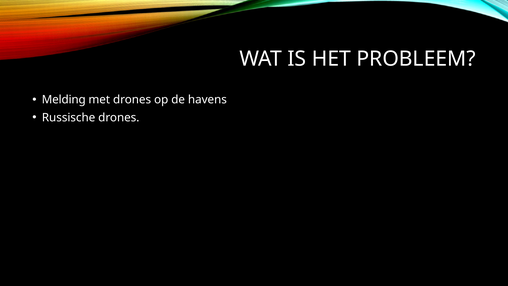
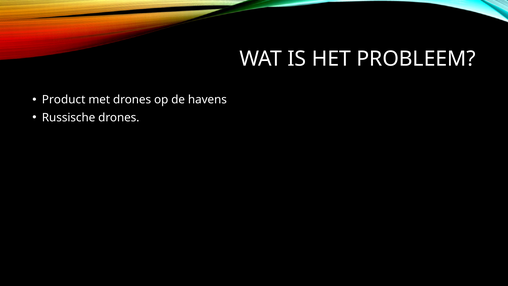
Melding: Melding -> Product
